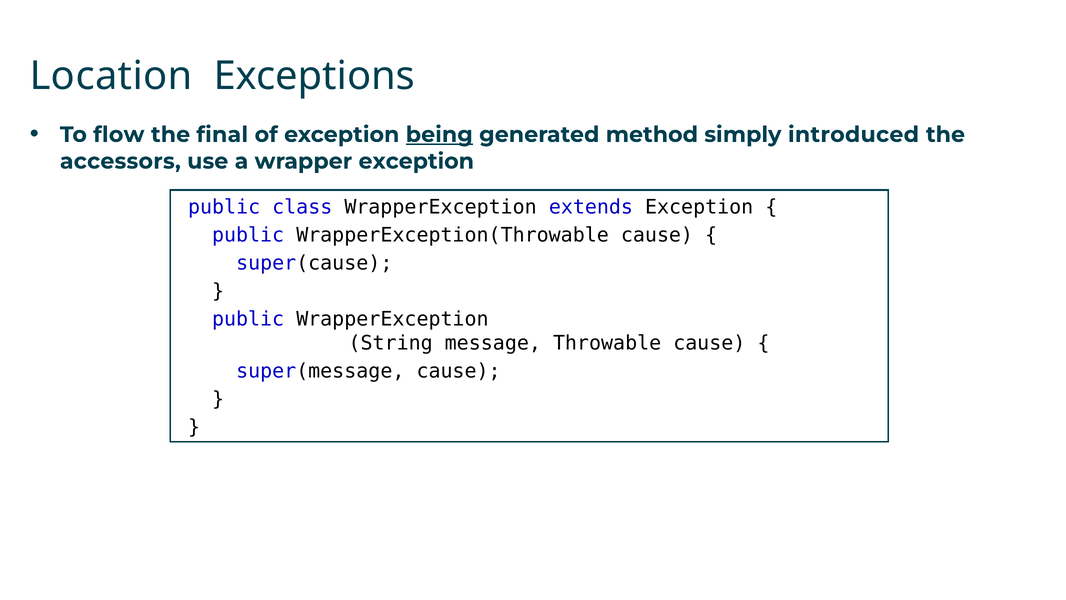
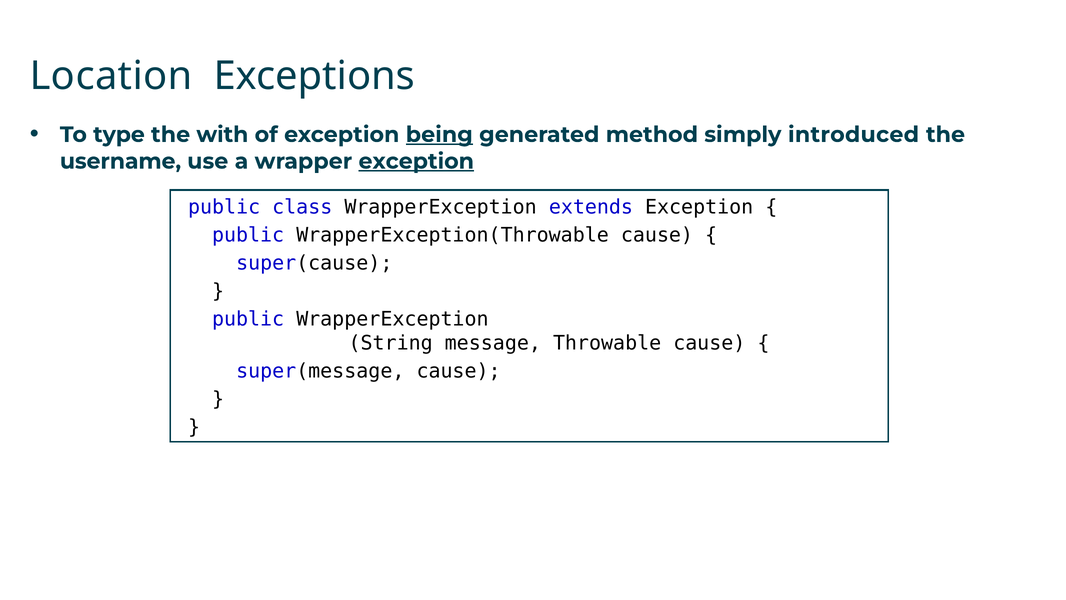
flow: flow -> type
final: final -> with
accessors: accessors -> username
exception at (416, 161) underline: none -> present
